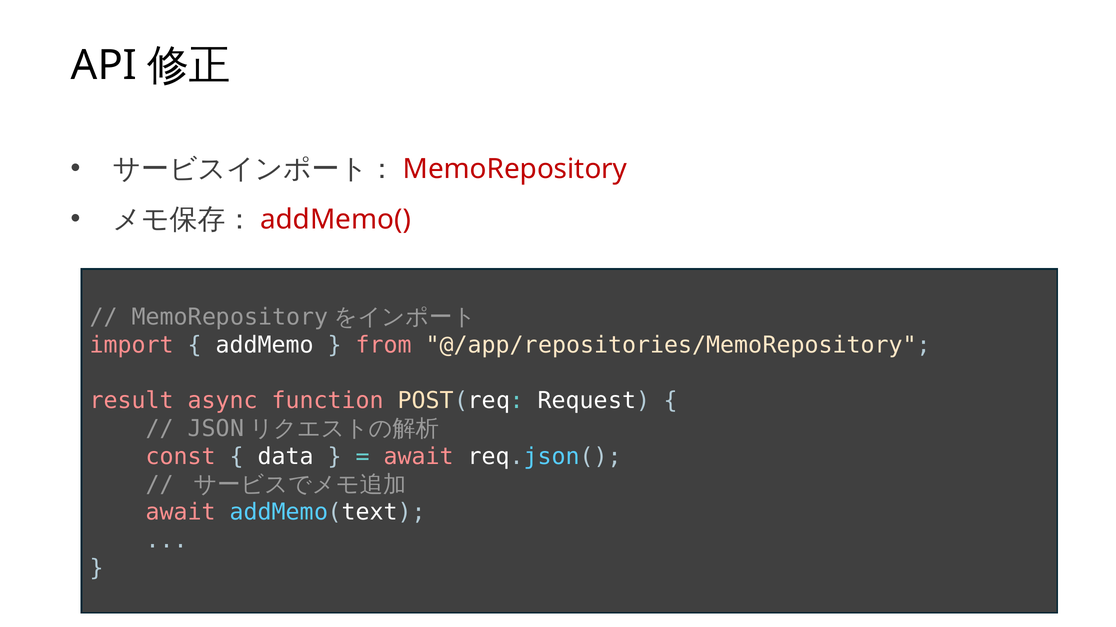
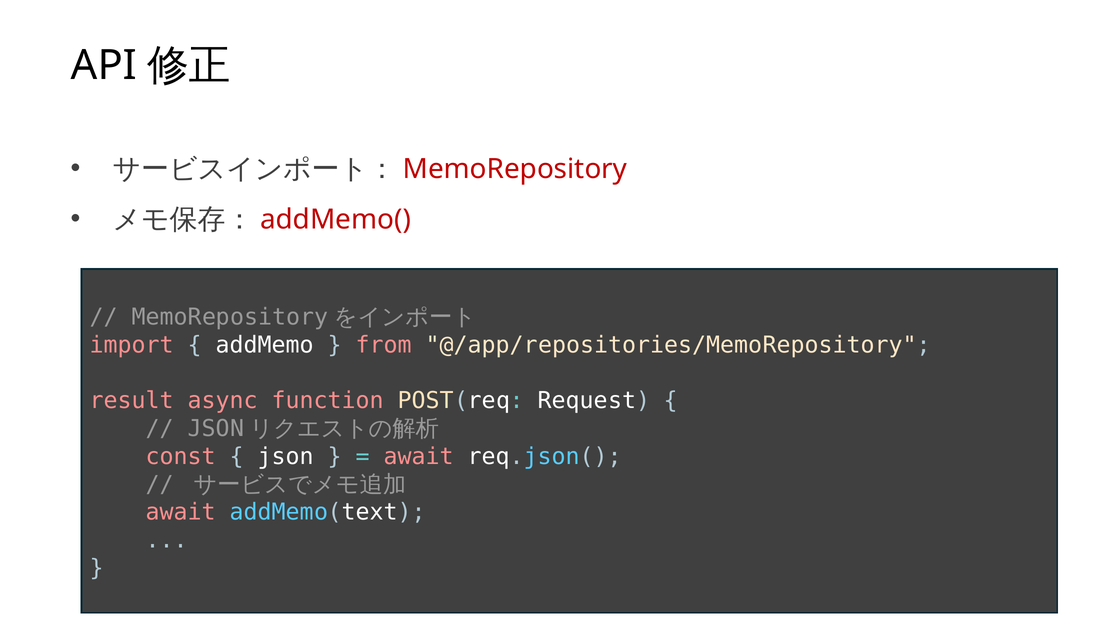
data: data -> json
